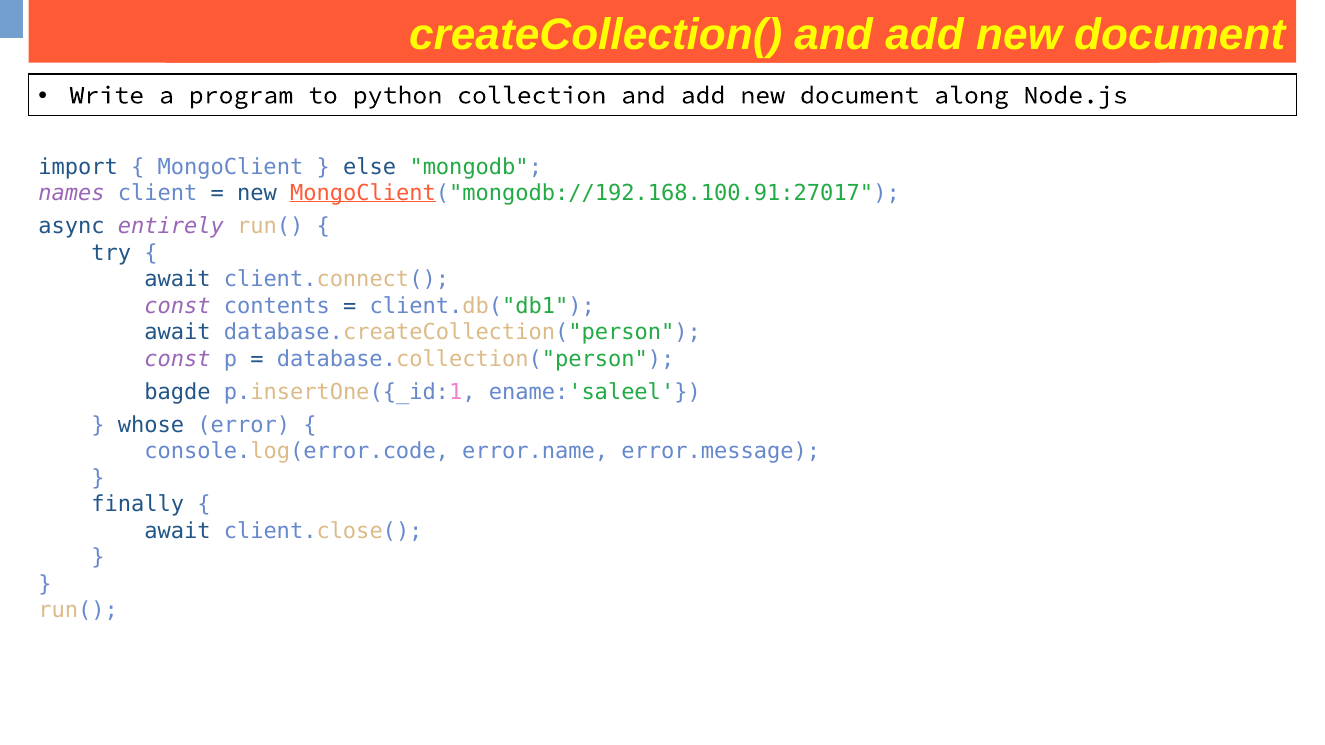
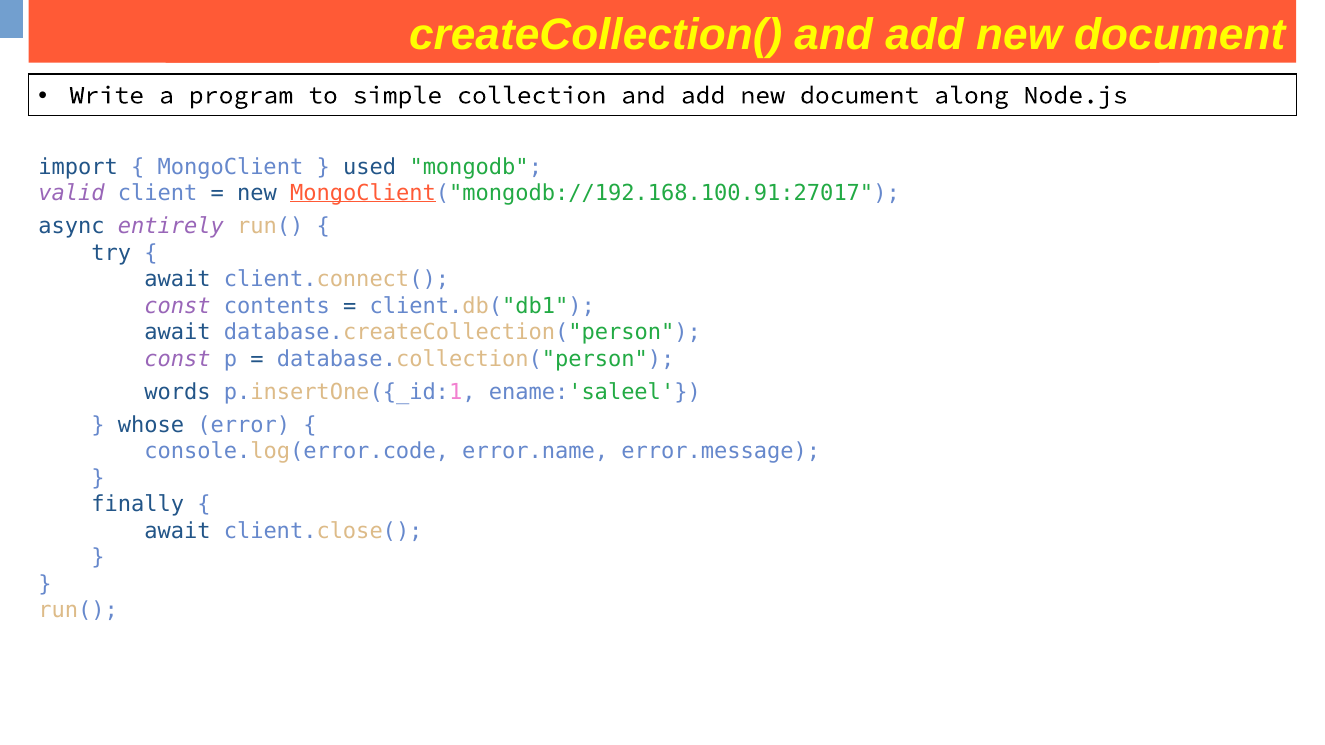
python: python -> simple
else: else -> used
names: names -> valid
bagde: bagde -> words
